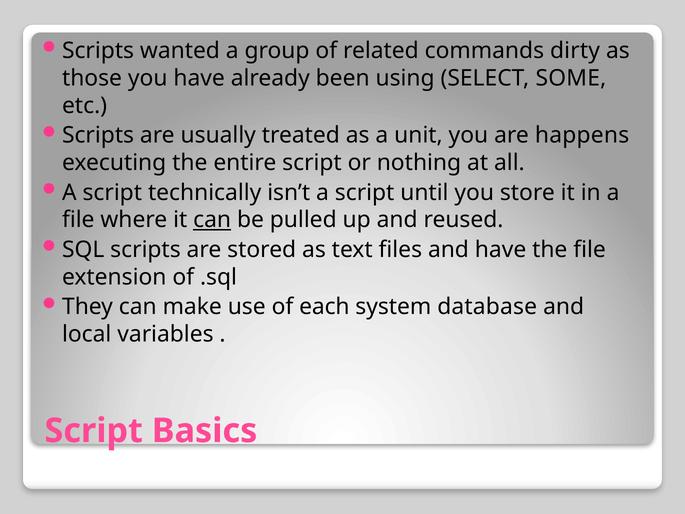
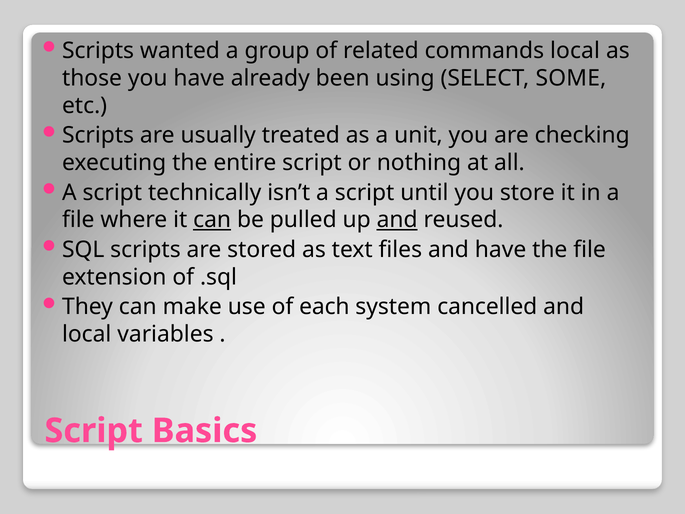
commands dirty: dirty -> local
happens: happens -> checking
and at (397, 220) underline: none -> present
database: database -> cancelled
